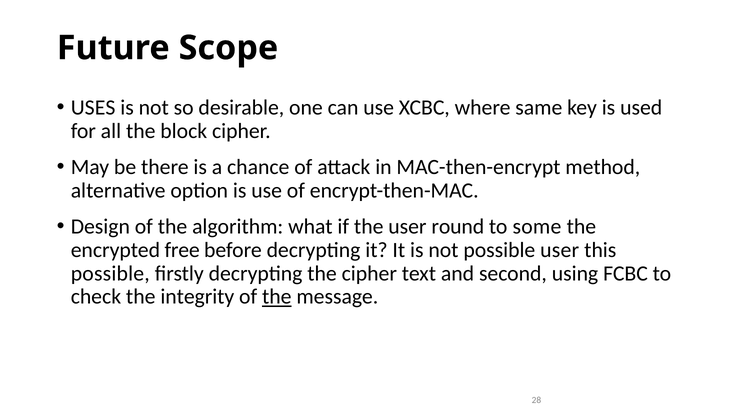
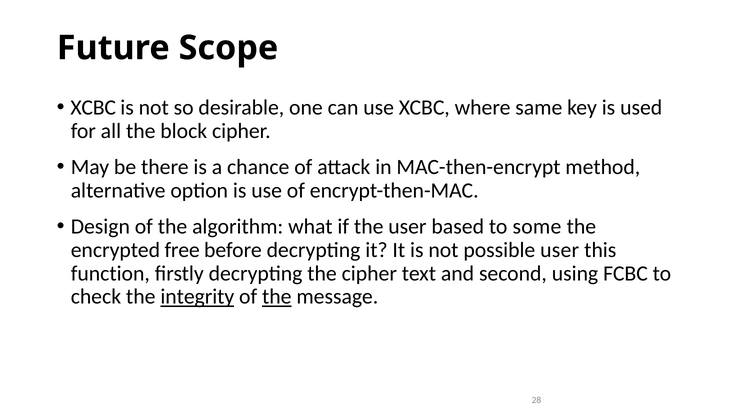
USES at (93, 108): USES -> XCBC
round: round -> based
possible at (110, 273): possible -> function
integrity underline: none -> present
